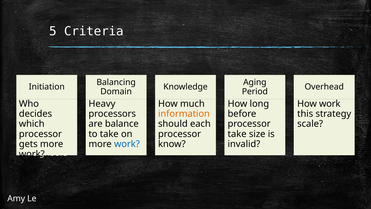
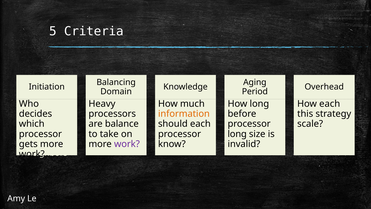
How work: work -> each
take at (237, 134): take -> long
work at (127, 144) colour: blue -> purple
